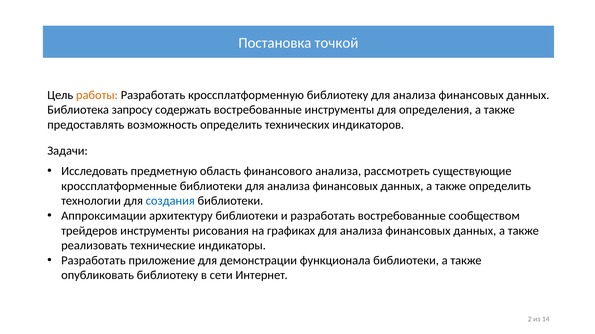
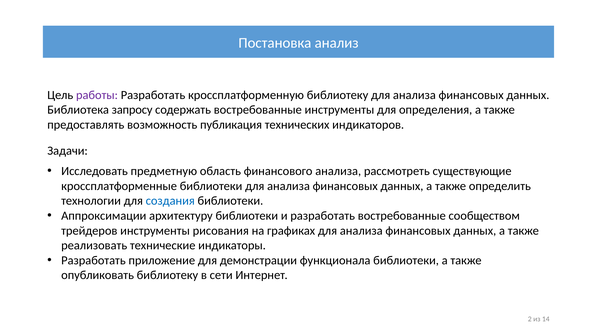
точкой: точкой -> анализ
работы colour: orange -> purple
возможность определить: определить -> публикация
